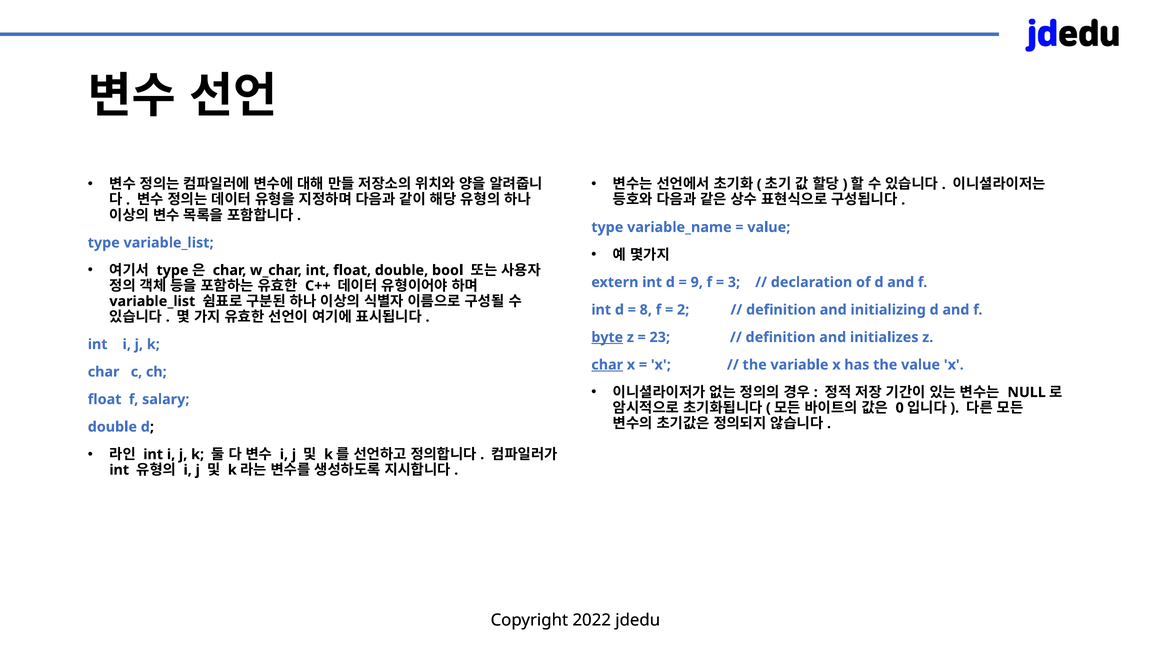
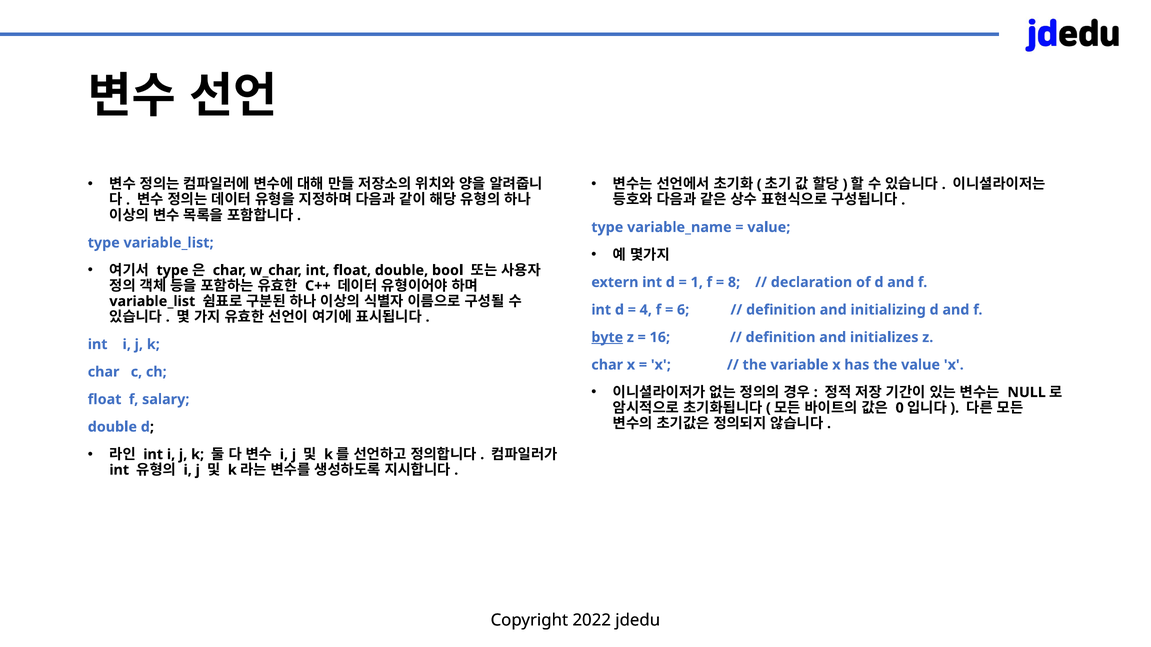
9: 9 -> 1
3: 3 -> 8
8: 8 -> 4
2: 2 -> 6
23: 23 -> 16
char at (607, 365) underline: present -> none
